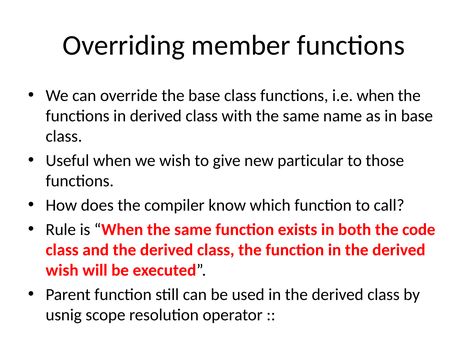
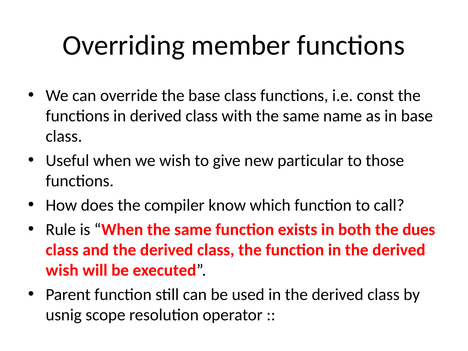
i.e when: when -> const
code: code -> dues
